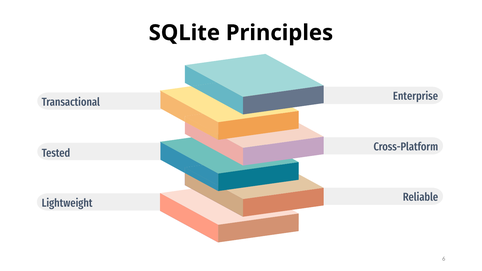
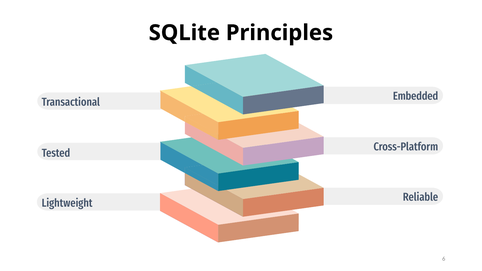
Enterprise: Enterprise -> Embedded
